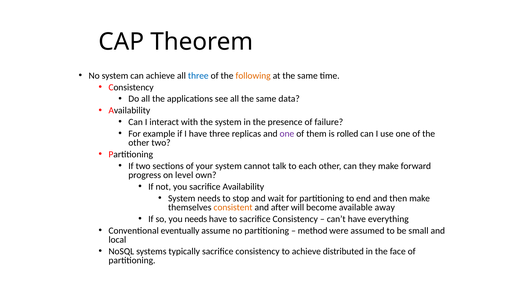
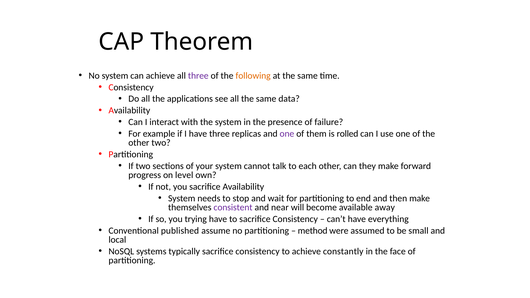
three at (198, 76) colour: blue -> purple
consistent colour: orange -> purple
after: after -> near
you needs: needs -> trying
eventually: eventually -> published
distributed: distributed -> constantly
